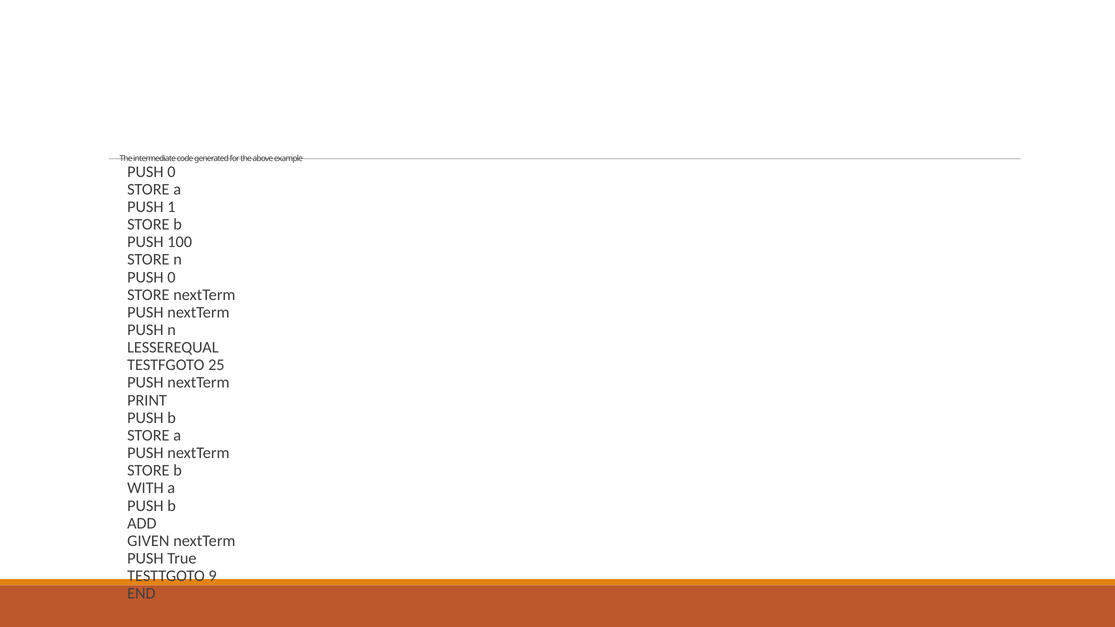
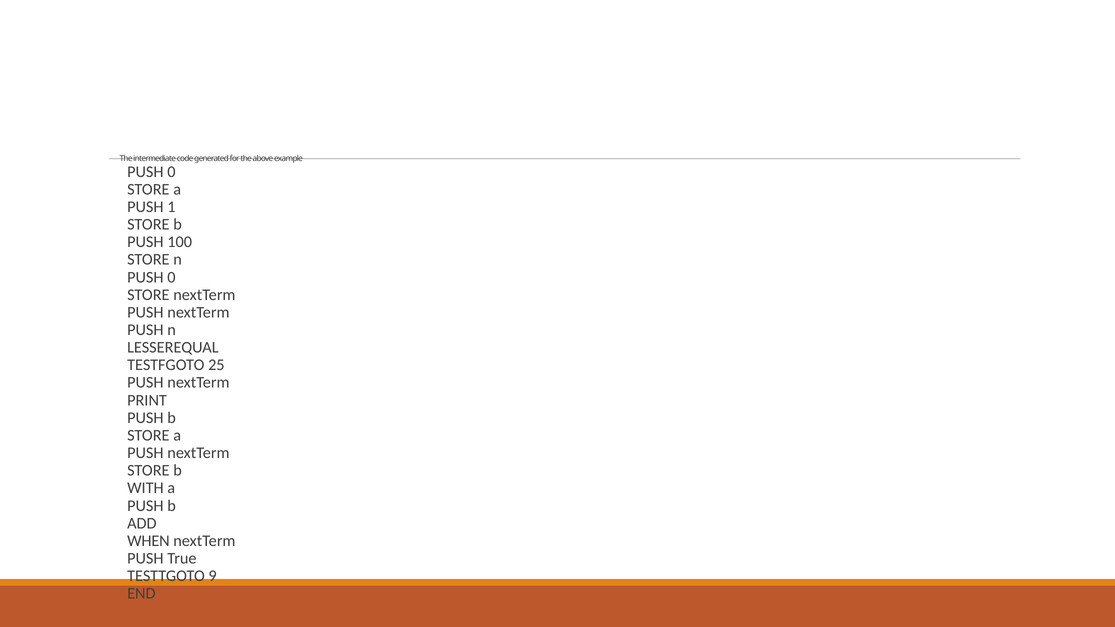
GIVEN: GIVEN -> WHEN
